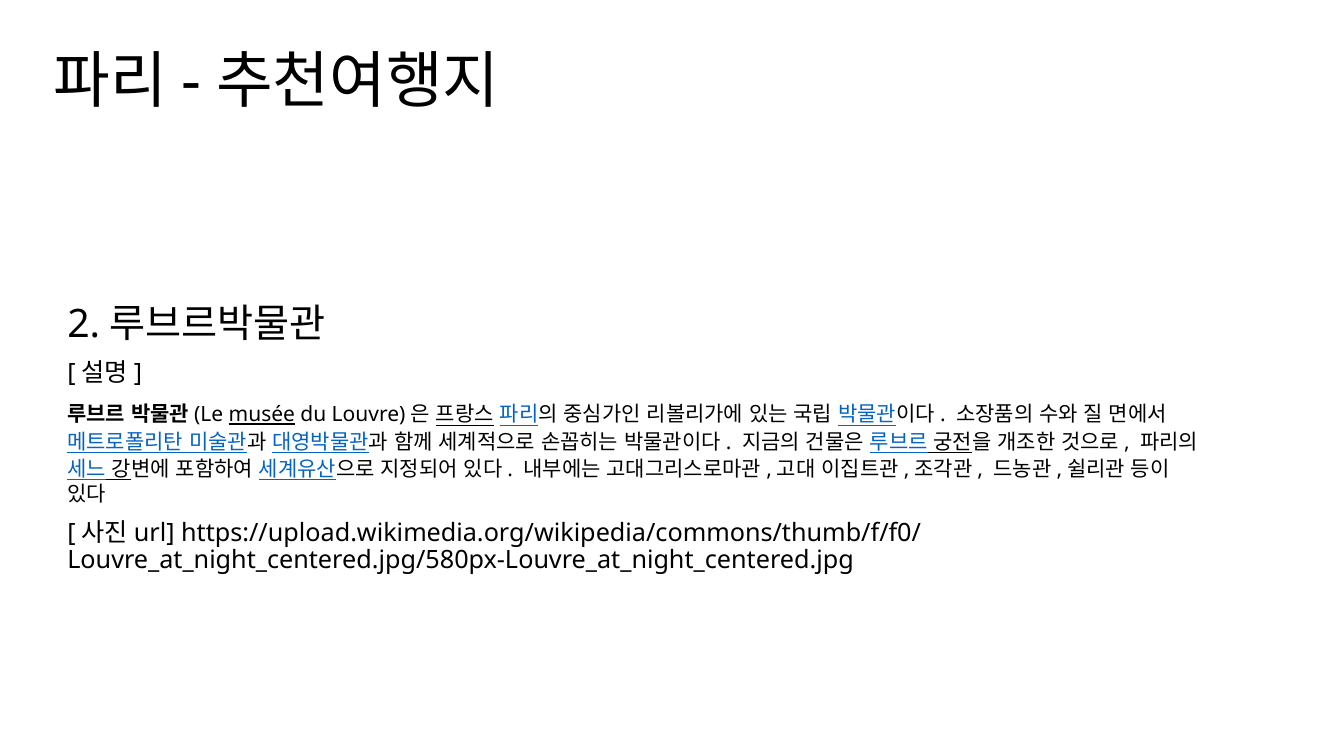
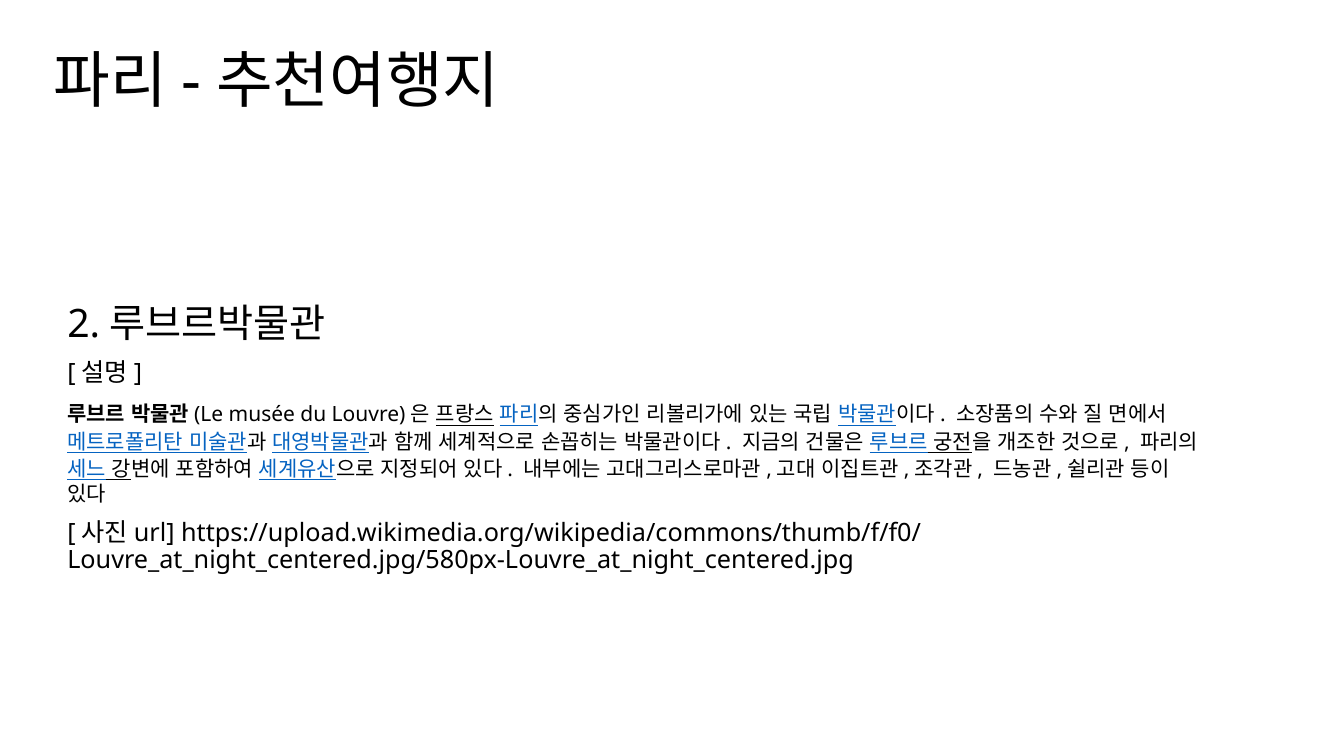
musée underline: present -> none
